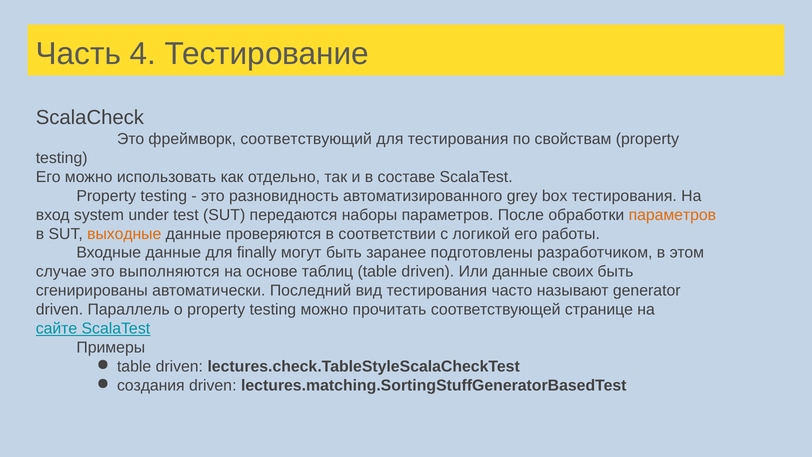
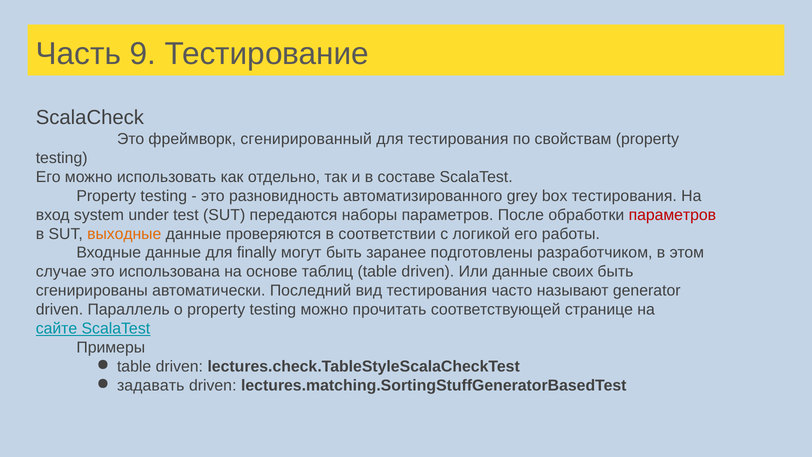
4: 4 -> 9
соответствующий: соответствующий -> сгенирированный
параметров at (672, 215) colour: orange -> red
выполняются: выполняются -> использована
создания: создания -> задавать
